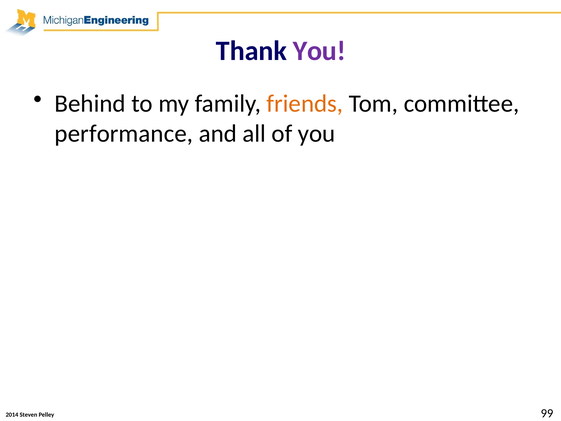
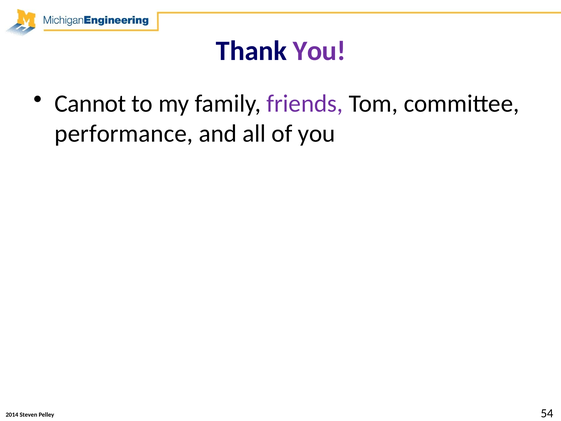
Behind: Behind -> Cannot
friends colour: orange -> purple
99: 99 -> 54
